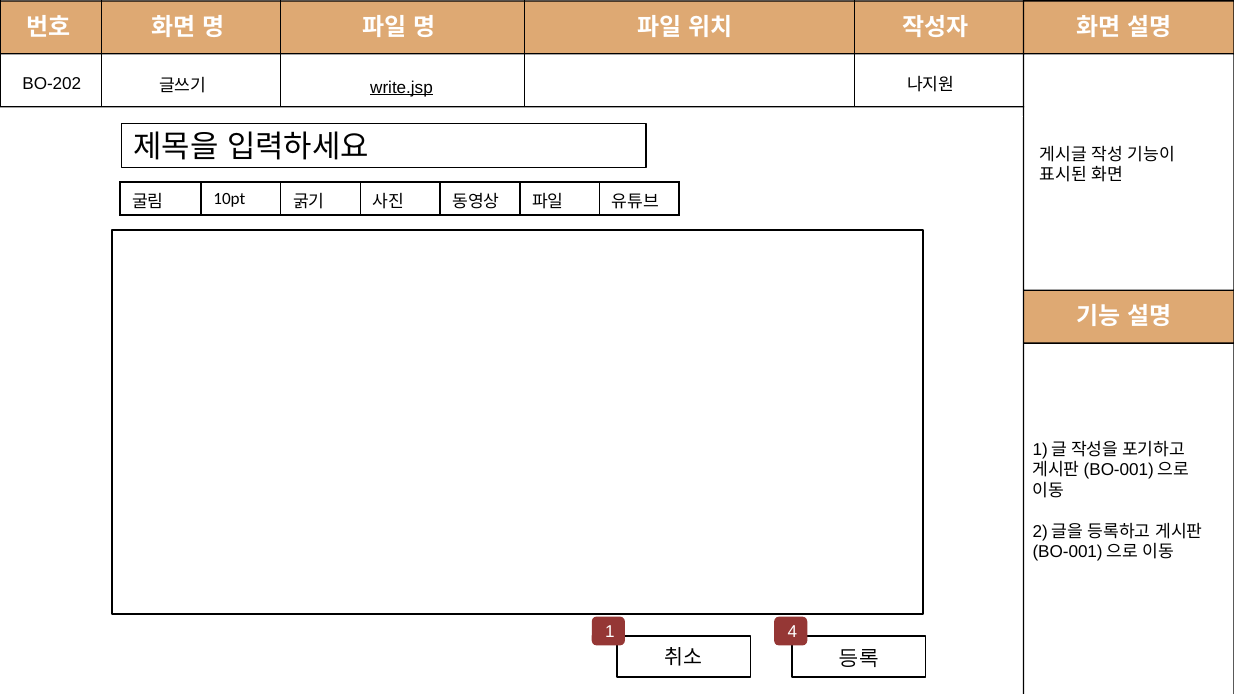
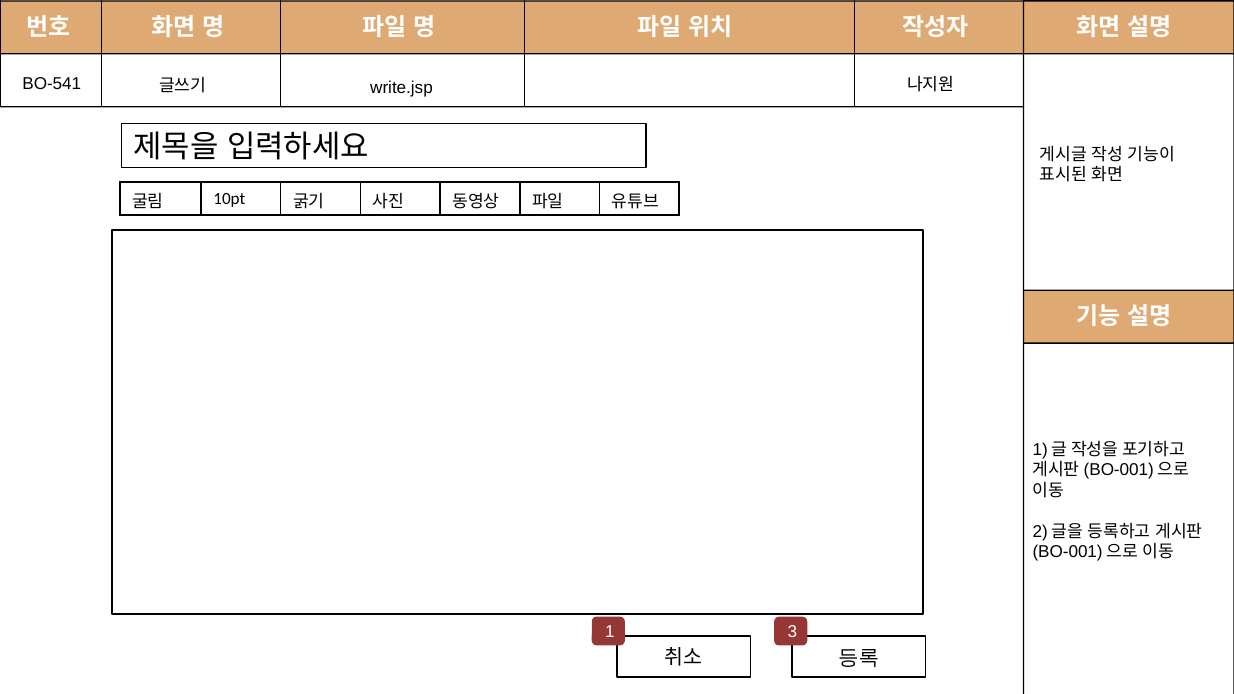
BO-202: BO-202 -> BO-541
write.jsp underline: present -> none
4: 4 -> 3
